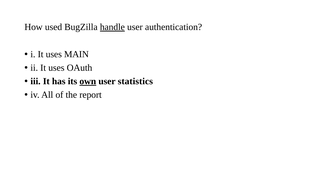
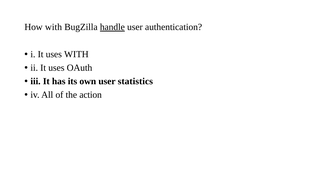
How used: used -> with
uses MAIN: MAIN -> WITH
own underline: present -> none
report: report -> action
